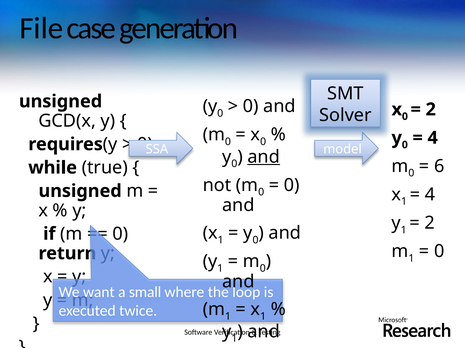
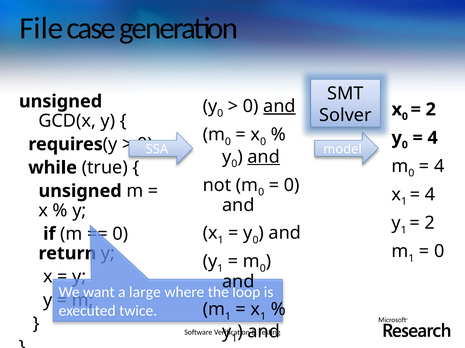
and at (280, 106) underline: none -> present
6 at (439, 167): 6 -> 4
small: small -> large
